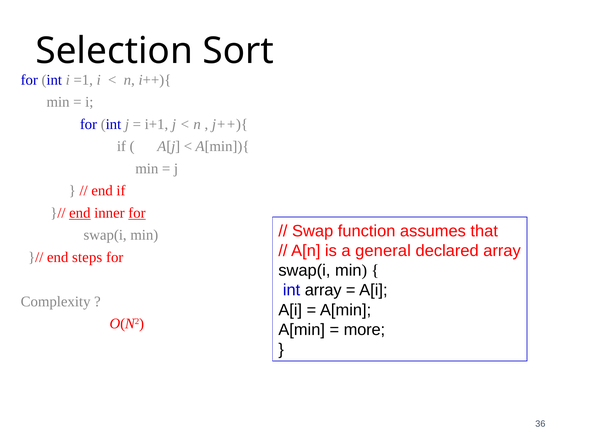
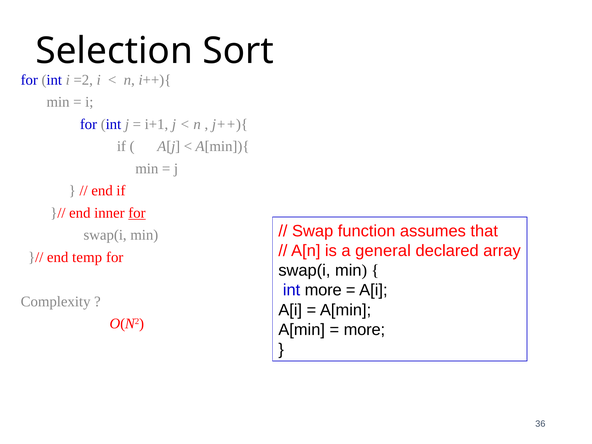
=1: =1 -> =2
end at (80, 213) underline: present -> none
steps: steps -> temp
int array: array -> more
